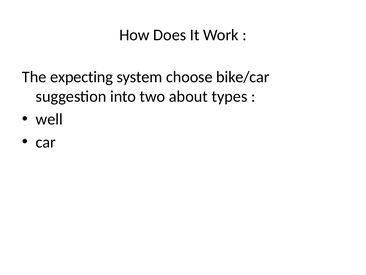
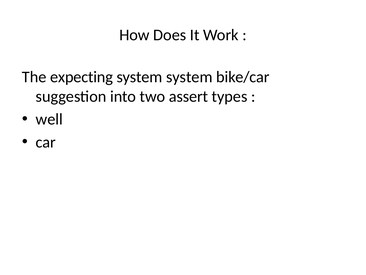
system choose: choose -> system
about: about -> assert
